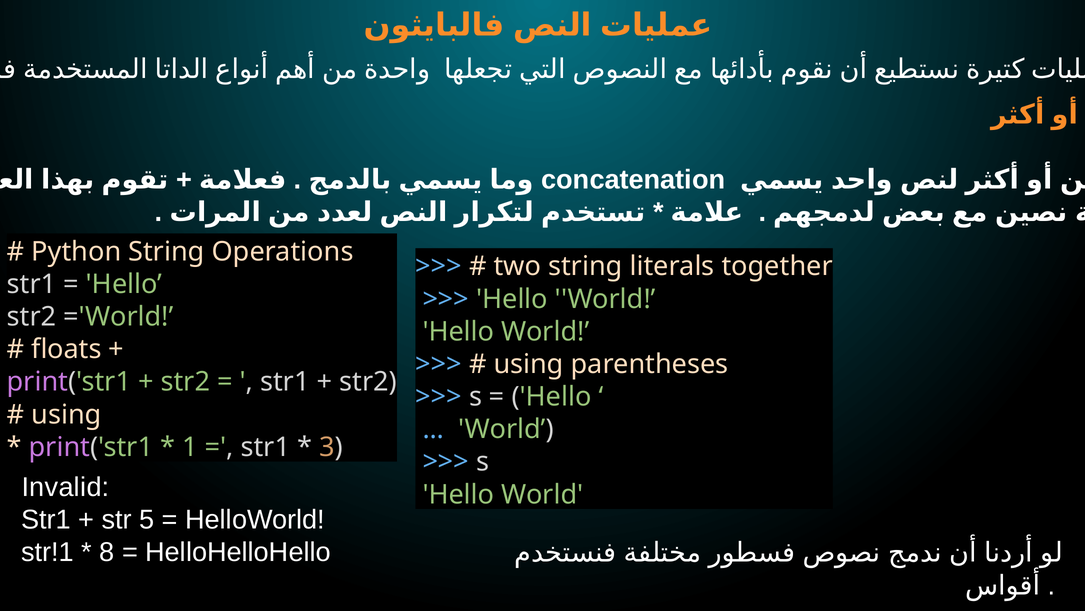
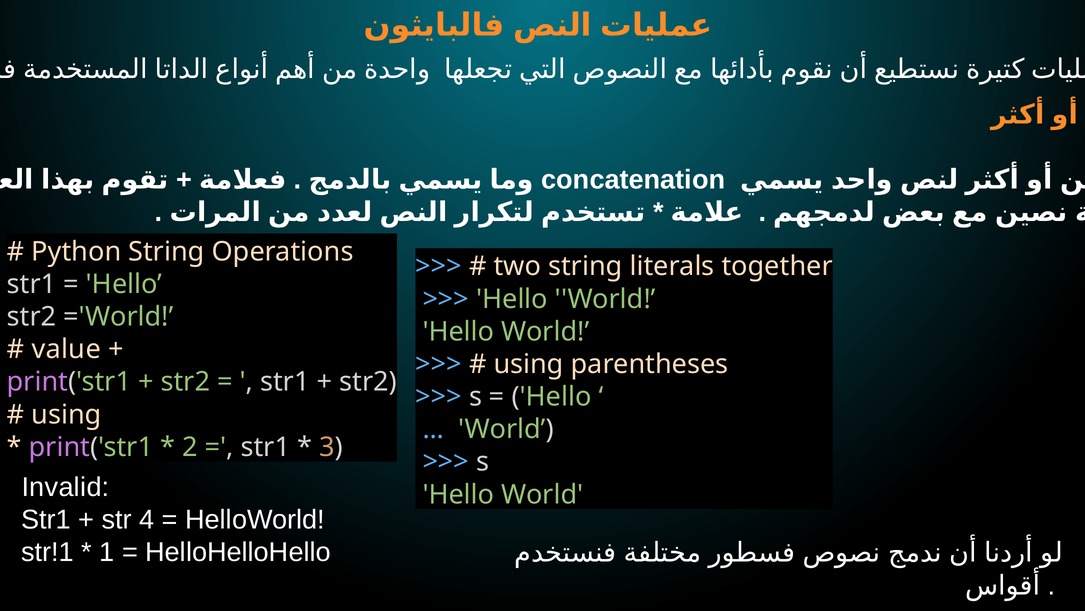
floats: floats -> value
1: 1 -> 2
5: 5 -> 4
8: 8 -> 1
